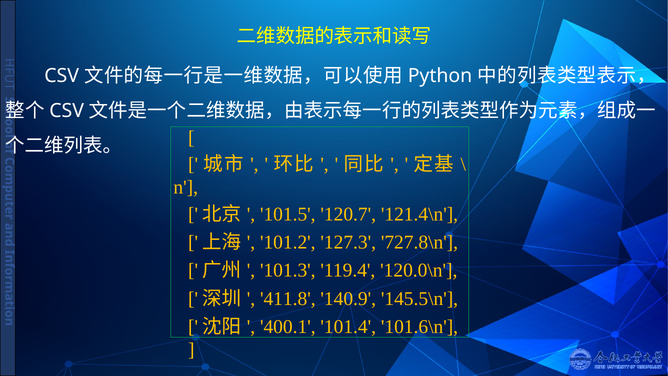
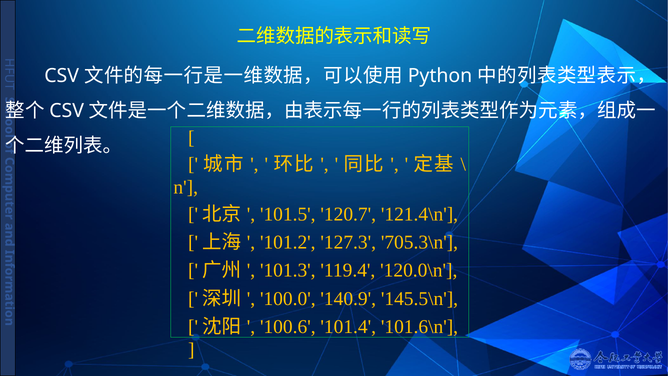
727.8\n: 727.8\n -> 705.3\n
411.8: 411.8 -> 100.0
400.1: 400.1 -> 100.6
